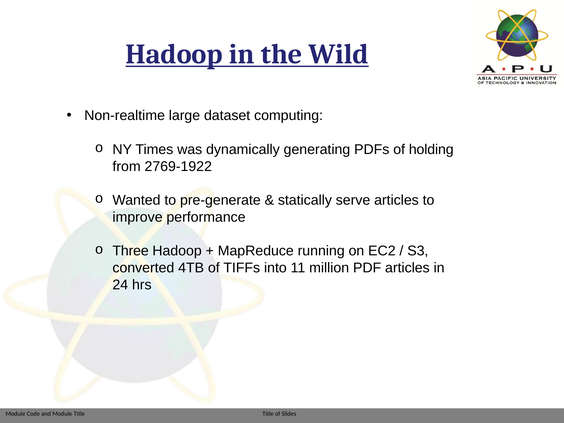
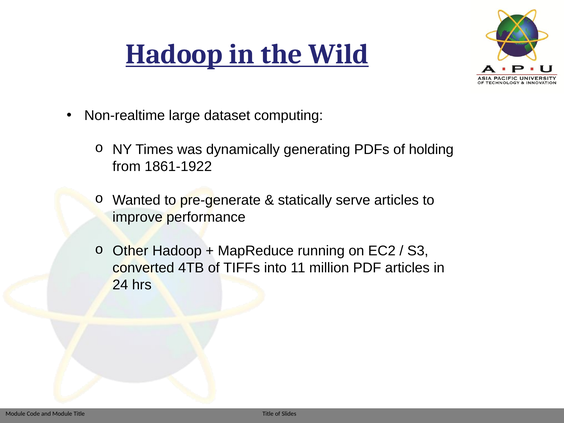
2769-1922: 2769-1922 -> 1861-1922
Three: Three -> Other
